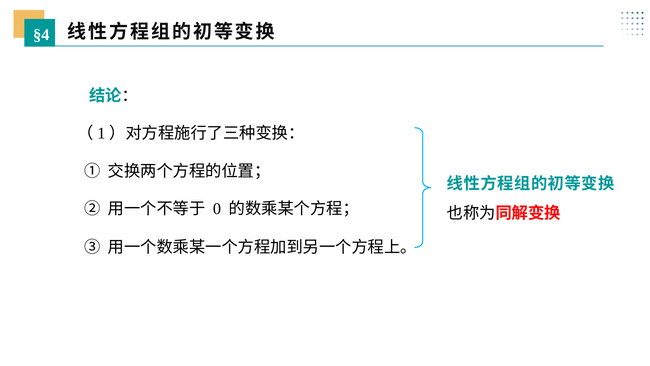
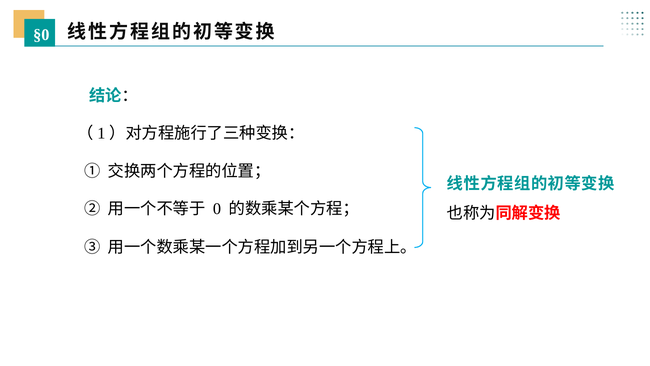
§4: §4 -> §0
